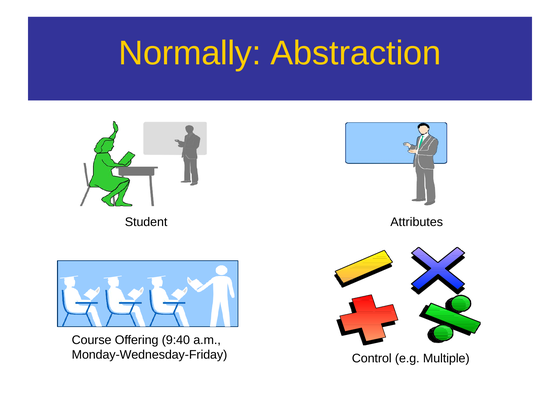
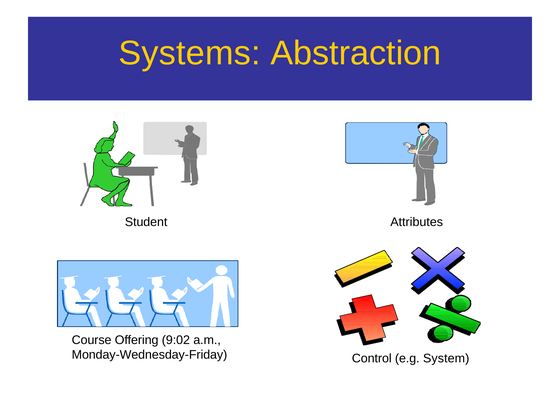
Normally: Normally -> Systems
9:40: 9:40 -> 9:02
Multiple: Multiple -> System
